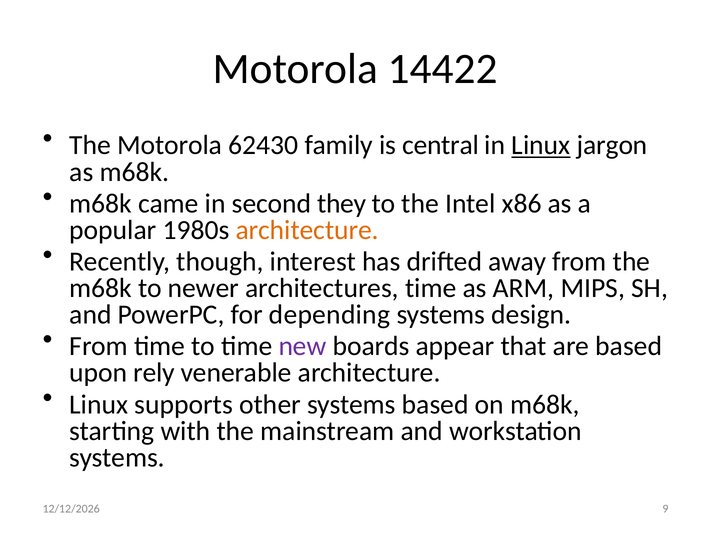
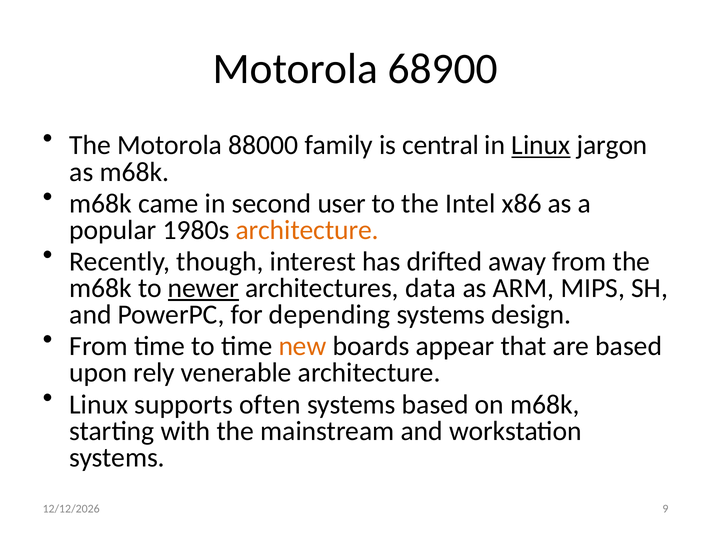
14422: 14422 -> 68900
62430: 62430 -> 88000
they: they -> user
newer underline: none -> present
architectures time: time -> data
new colour: purple -> orange
other: other -> often
